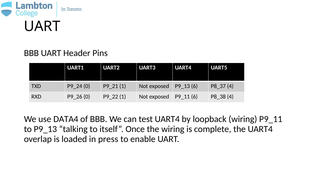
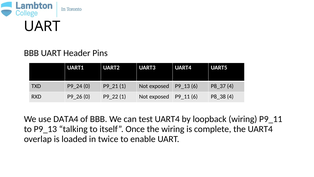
press: press -> twice
